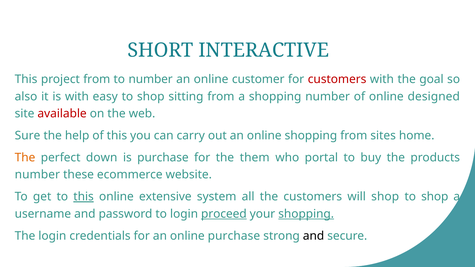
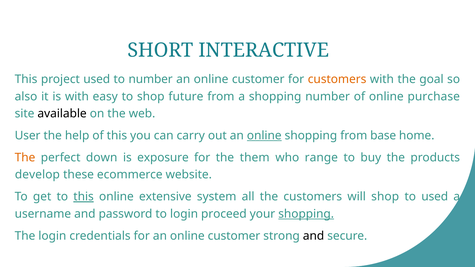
project from: from -> used
customers at (337, 79) colour: red -> orange
sitting: sitting -> future
designed: designed -> purchase
available colour: red -> black
Sure: Sure -> User
online at (264, 136) underline: none -> present
sites: sites -> base
is purchase: purchase -> exposure
portal: portal -> range
number at (37, 175): number -> develop
shop at (435, 197): shop -> used
proceed underline: present -> none
for an online purchase: purchase -> customer
